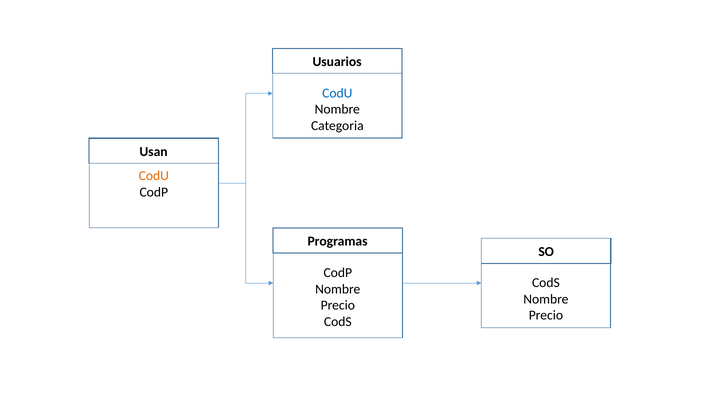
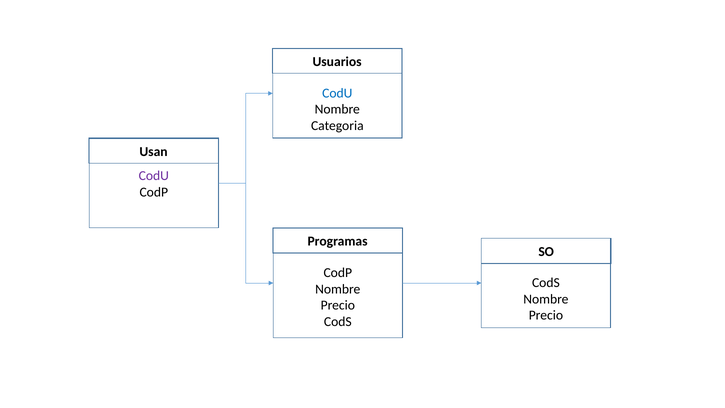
CodU at (154, 176) colour: orange -> purple
